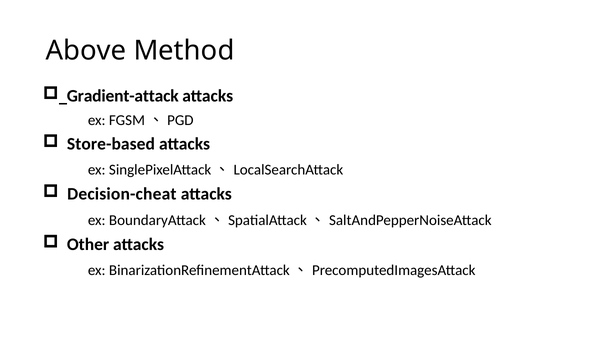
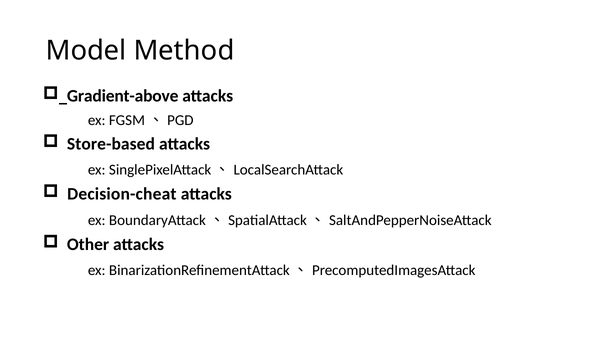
Above: Above -> Model
Gradient-attack: Gradient-attack -> Gradient-above
